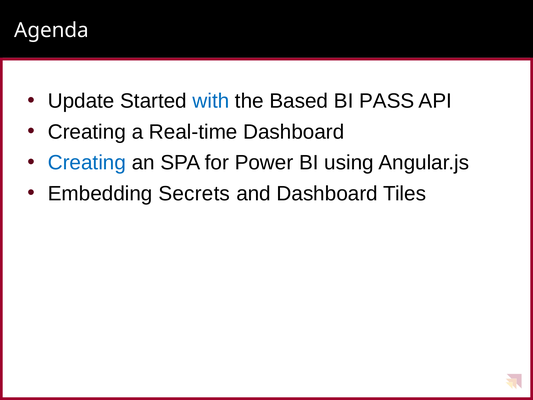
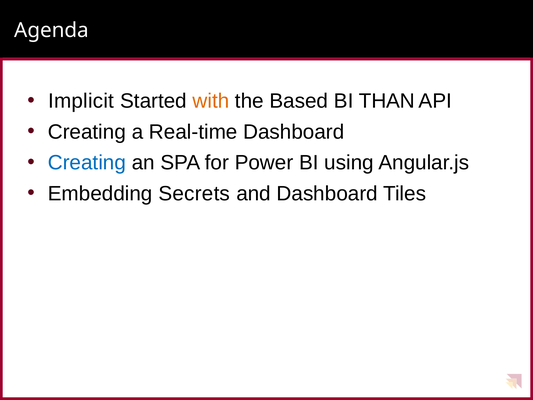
Update: Update -> Implicit
with colour: blue -> orange
PASS: PASS -> THAN
